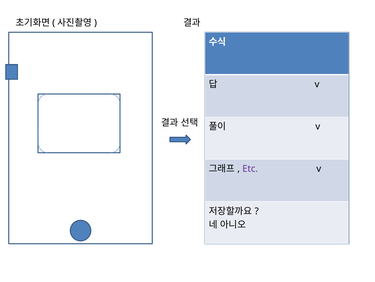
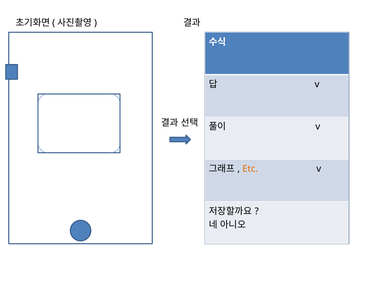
Etc colour: purple -> orange
